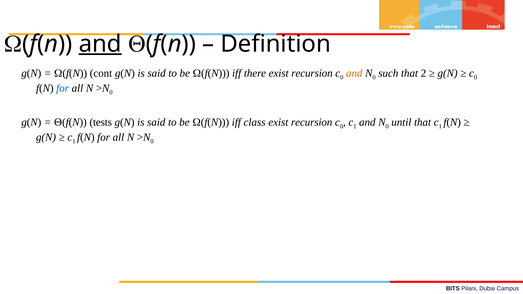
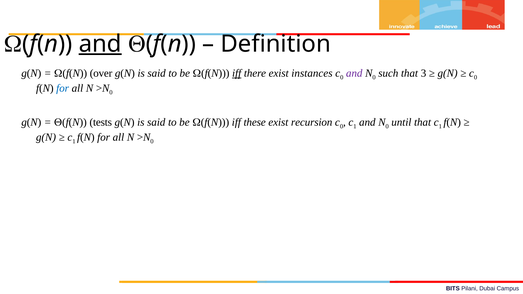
cont: cont -> over
iff at (237, 73) underline: none -> present
there exist recursion: recursion -> instances
and at (354, 73) colour: orange -> purple
2: 2 -> 3
class: class -> these
